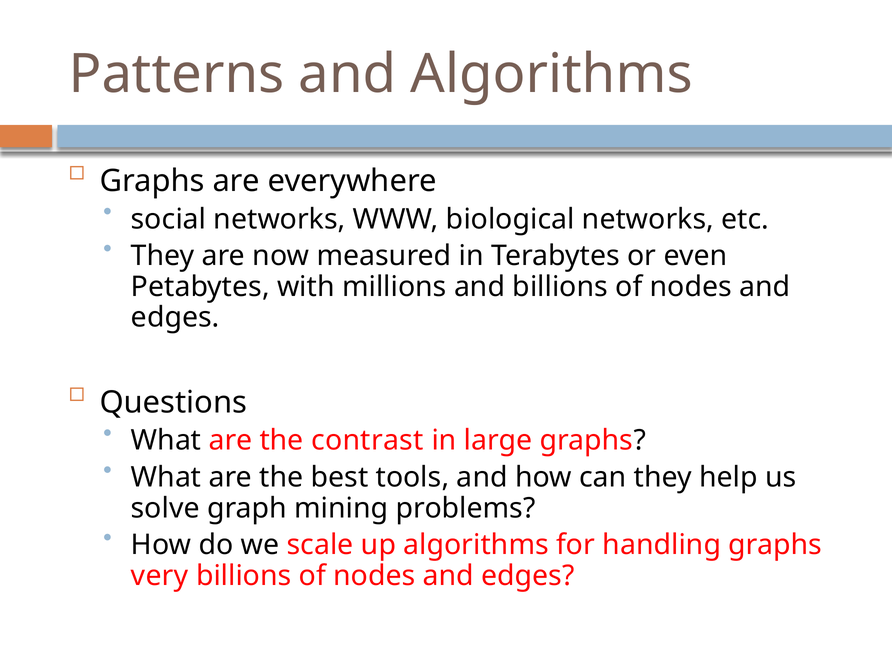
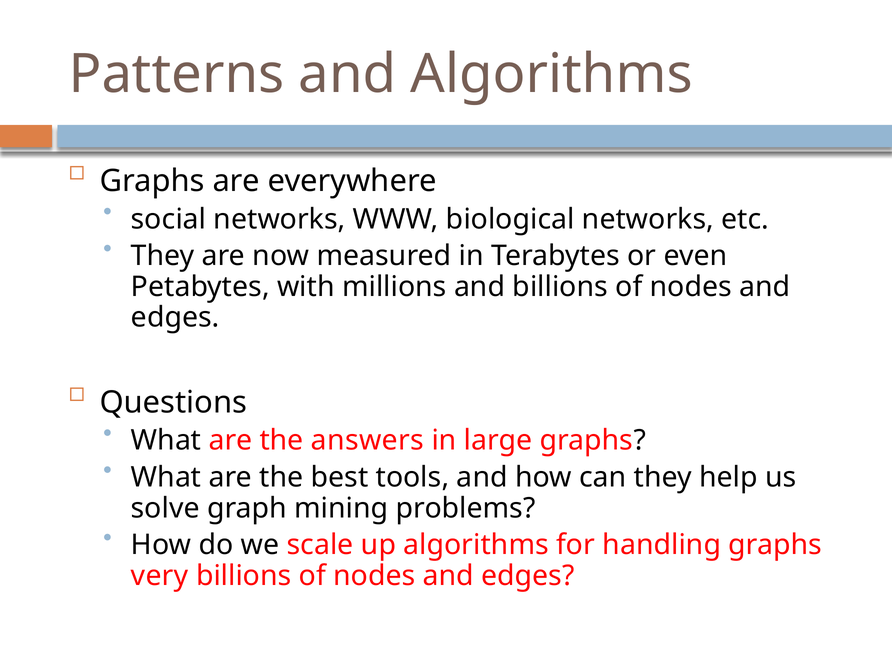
contrast: contrast -> answers
